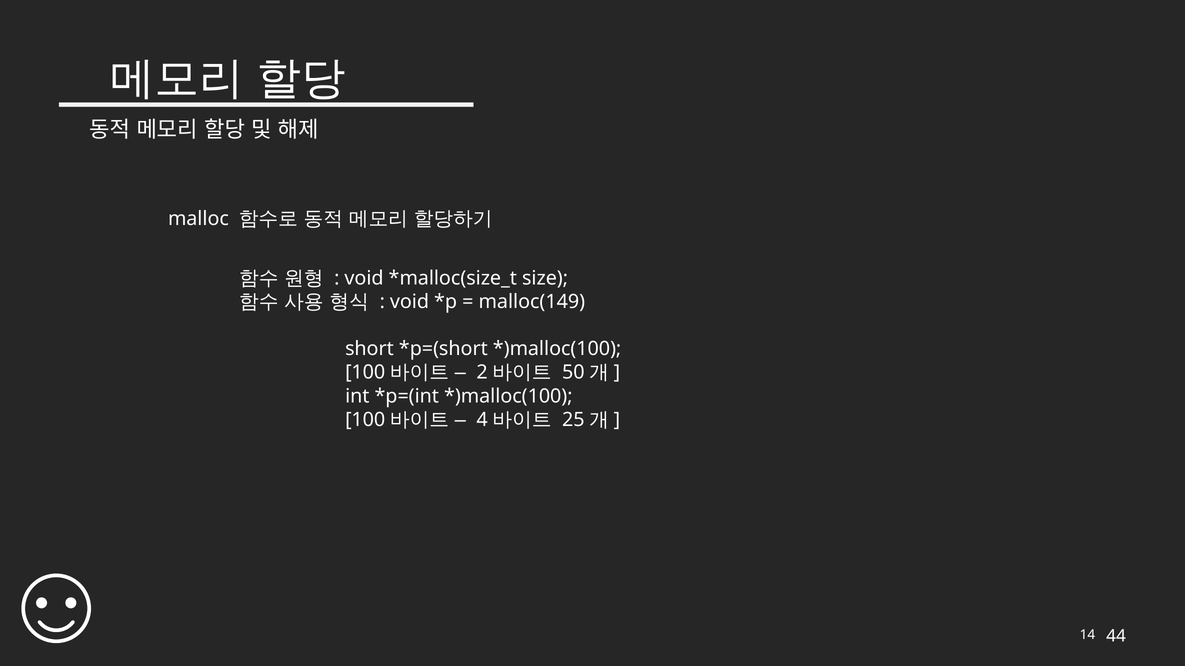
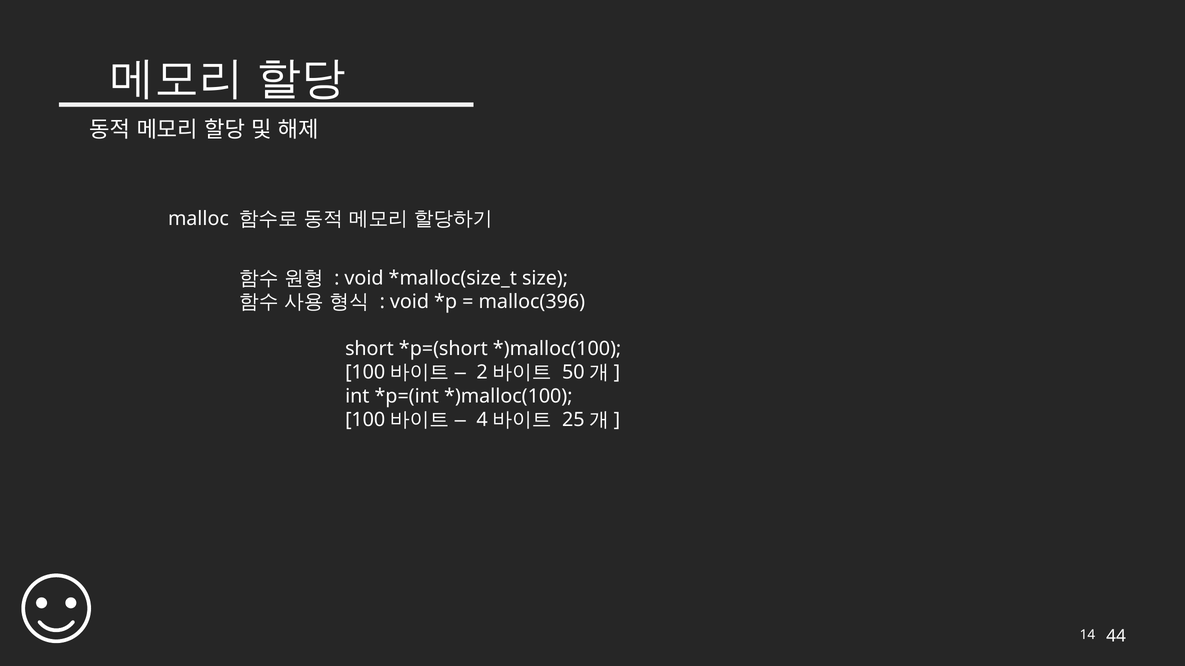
malloc(149: malloc(149 -> malloc(396
